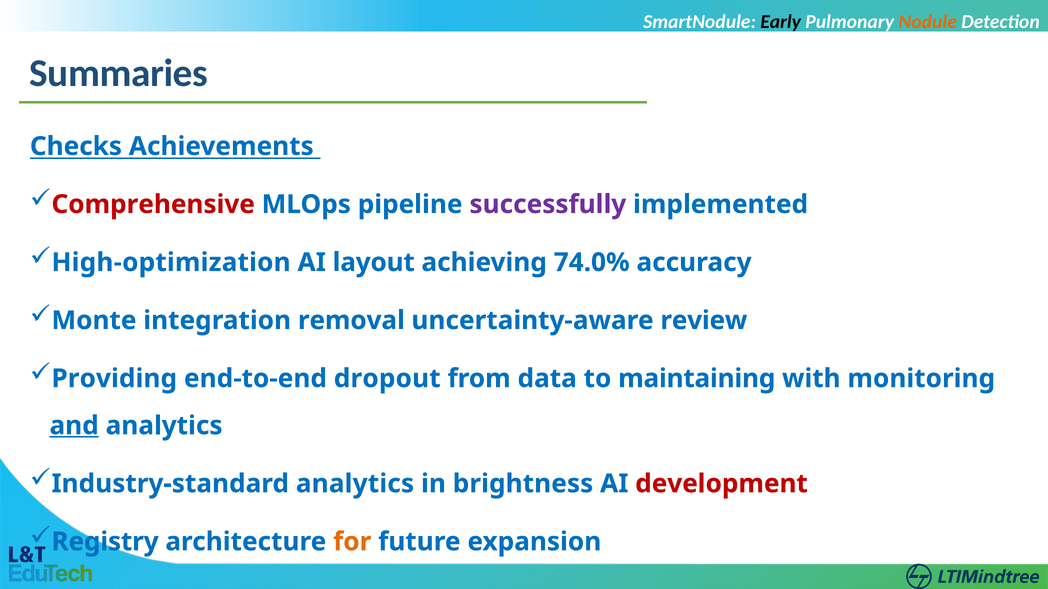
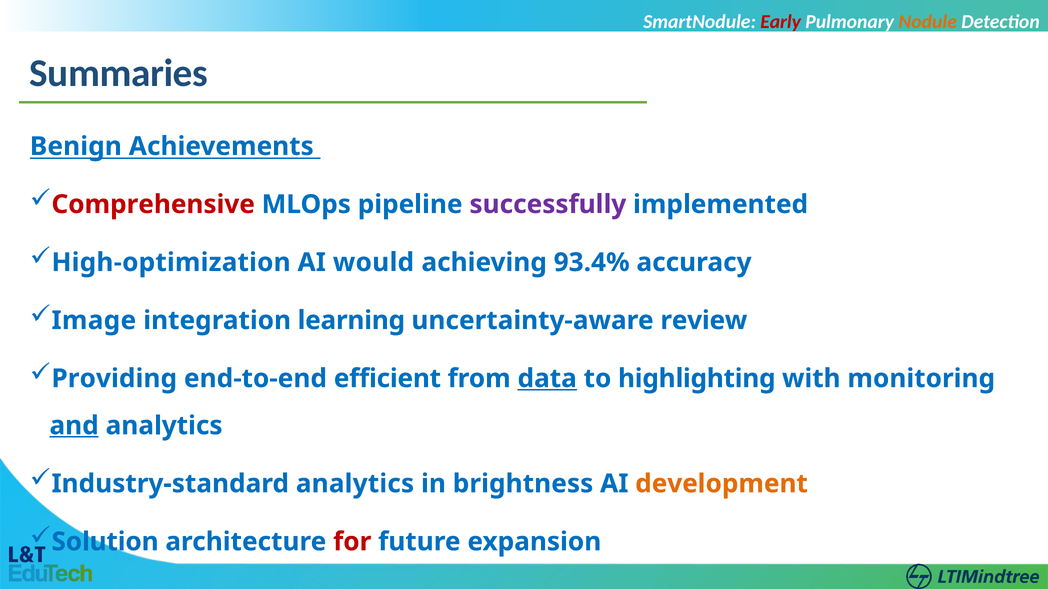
Early colour: black -> red
Checks: Checks -> Benign
layout: layout -> would
74.0%: 74.0% -> 93.4%
Monte: Monte -> Image
removal: removal -> learning
dropout: dropout -> efficient
data underline: none -> present
maintaining: maintaining -> highlighting
development colour: red -> orange
Registry: Registry -> Solution
for colour: orange -> red
